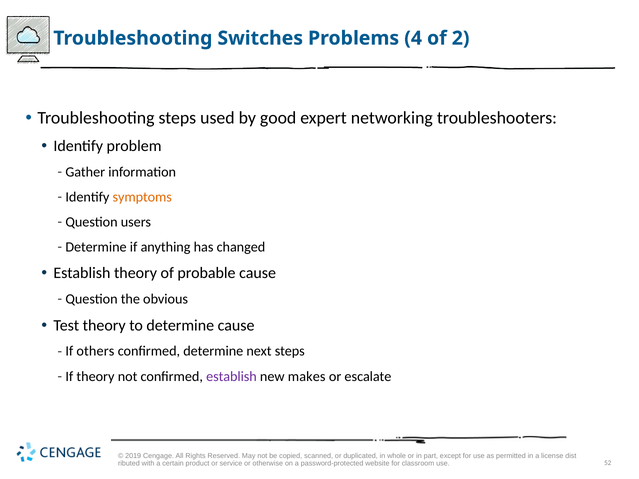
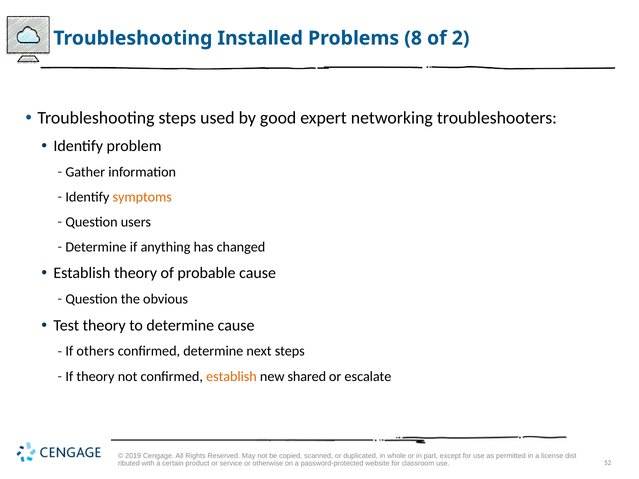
Switches: Switches -> Installed
4: 4 -> 8
establish at (231, 377) colour: purple -> orange
makes: makes -> shared
